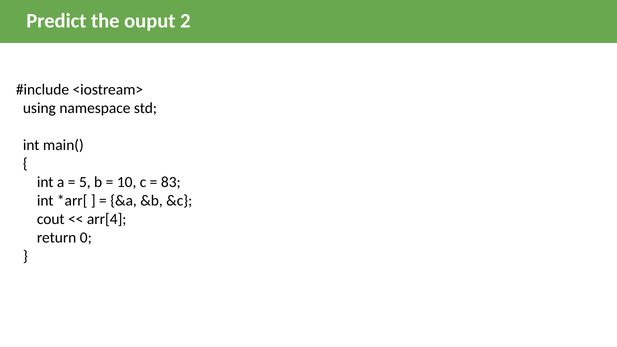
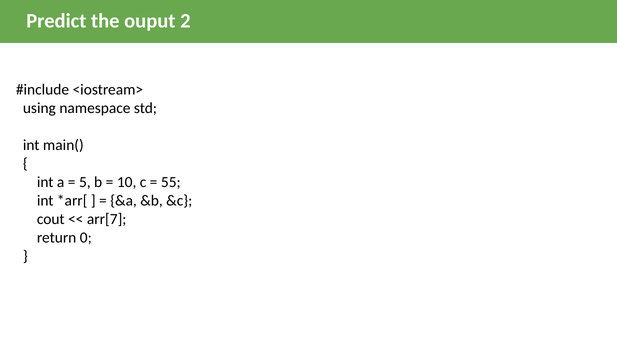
83: 83 -> 55
arr[4: arr[4 -> arr[7
